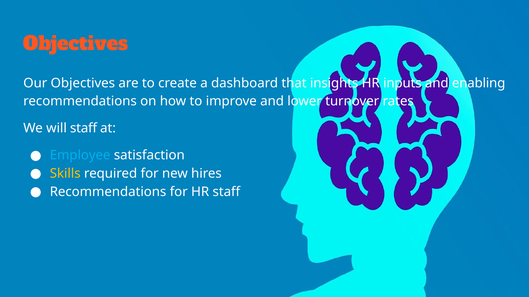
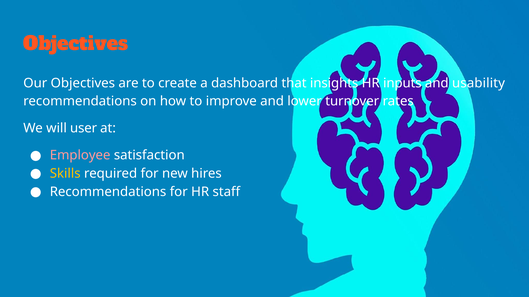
enabling: enabling -> usability
will staff: staff -> user
Employee colour: light blue -> pink
